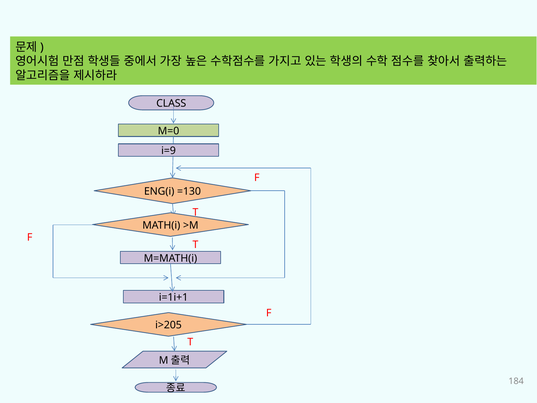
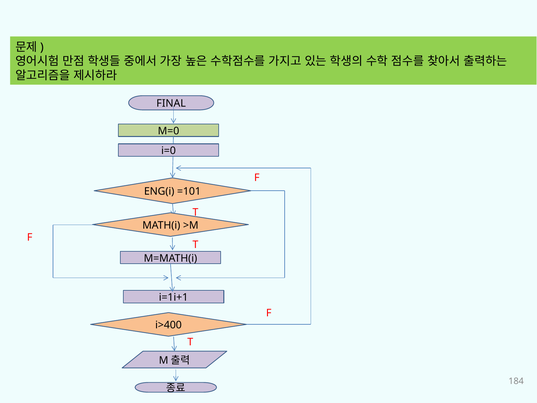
CLASS: CLASS -> FINAL
i=9: i=9 -> i=0
=130: =130 -> =101
i>205: i>205 -> i>400
